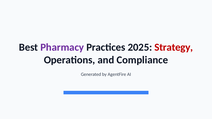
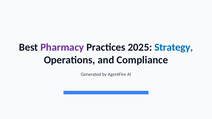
Strategy colour: red -> blue
